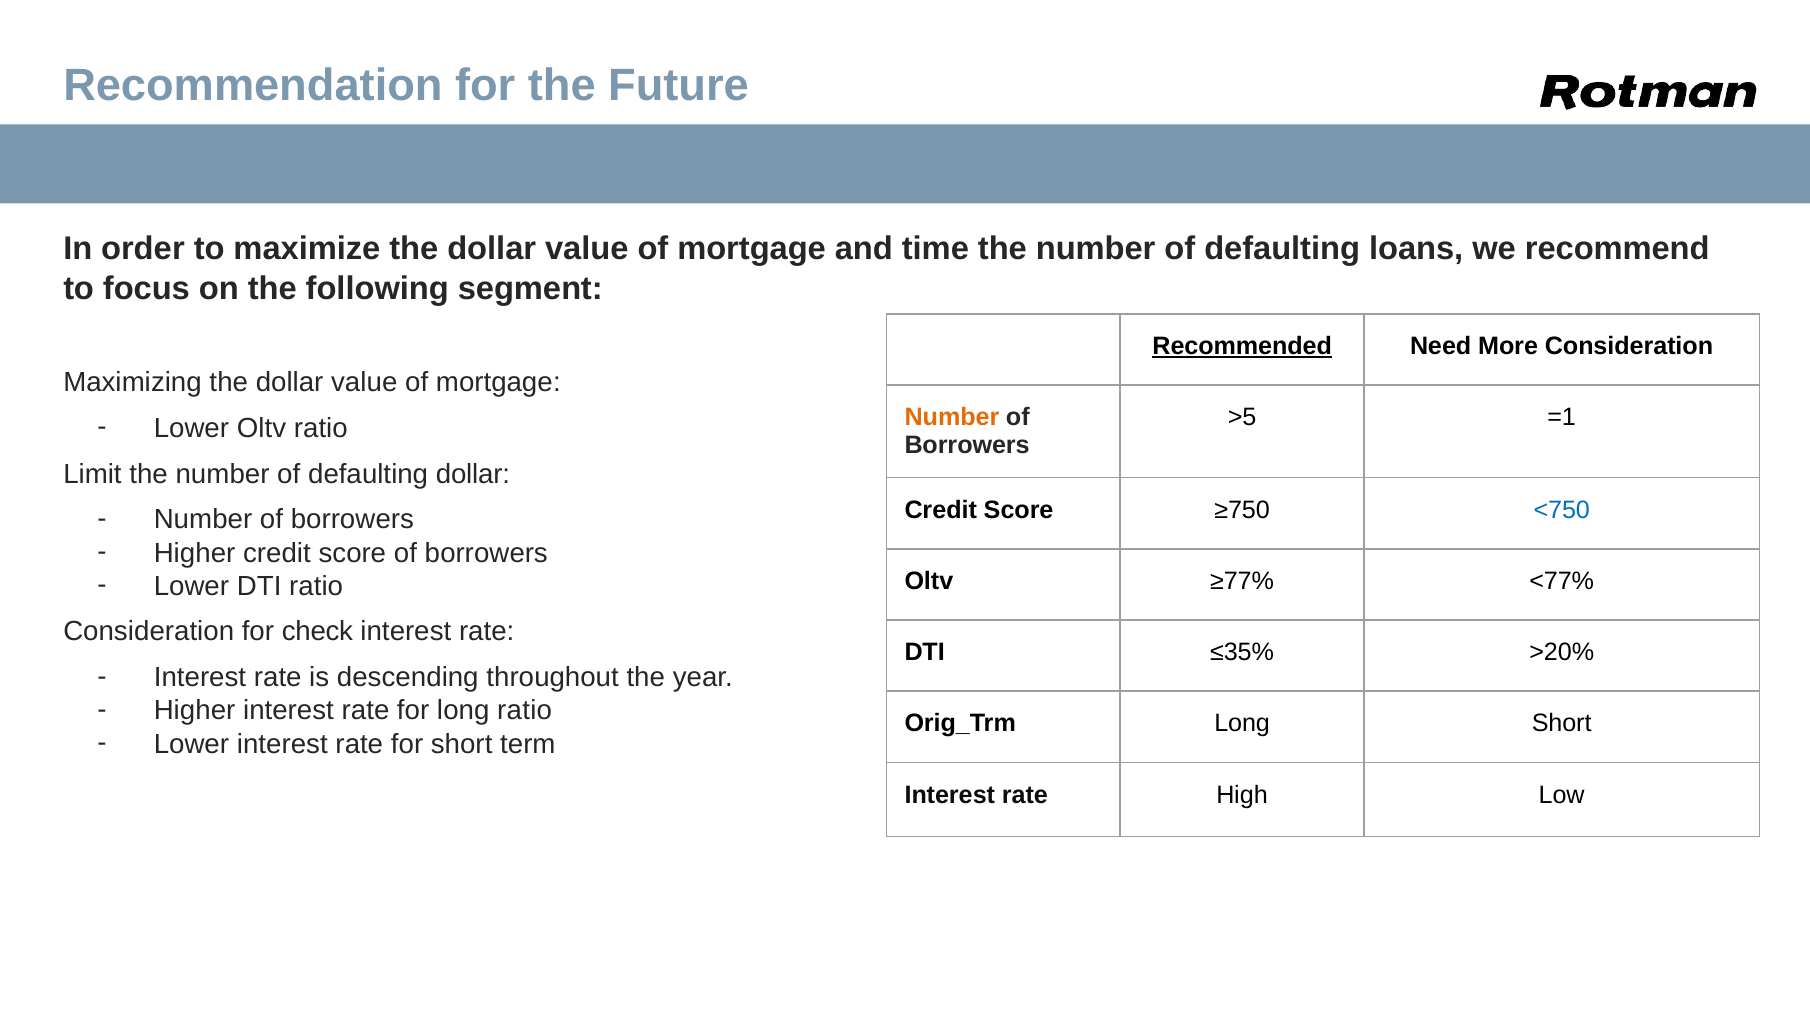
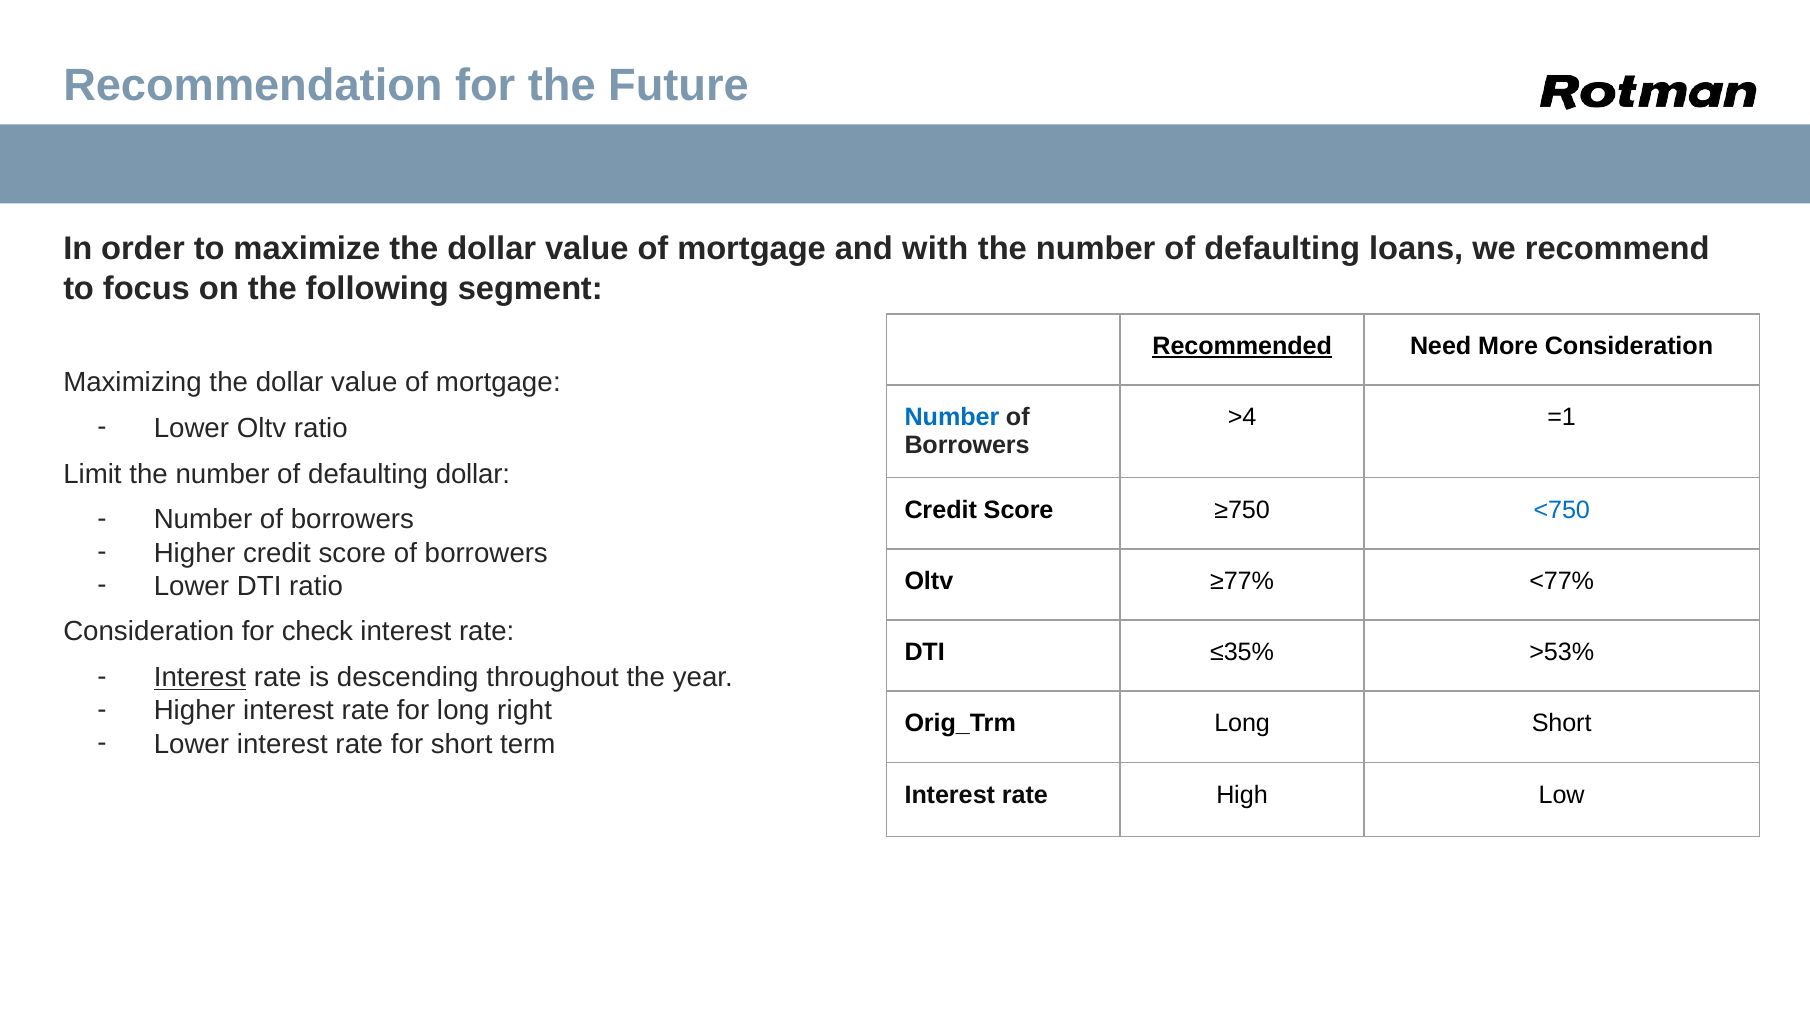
time: time -> with
Number at (952, 418) colour: orange -> blue
>5: >5 -> >4
>20%: >20% -> >53%
Interest at (200, 678) underline: none -> present
long ratio: ratio -> right
